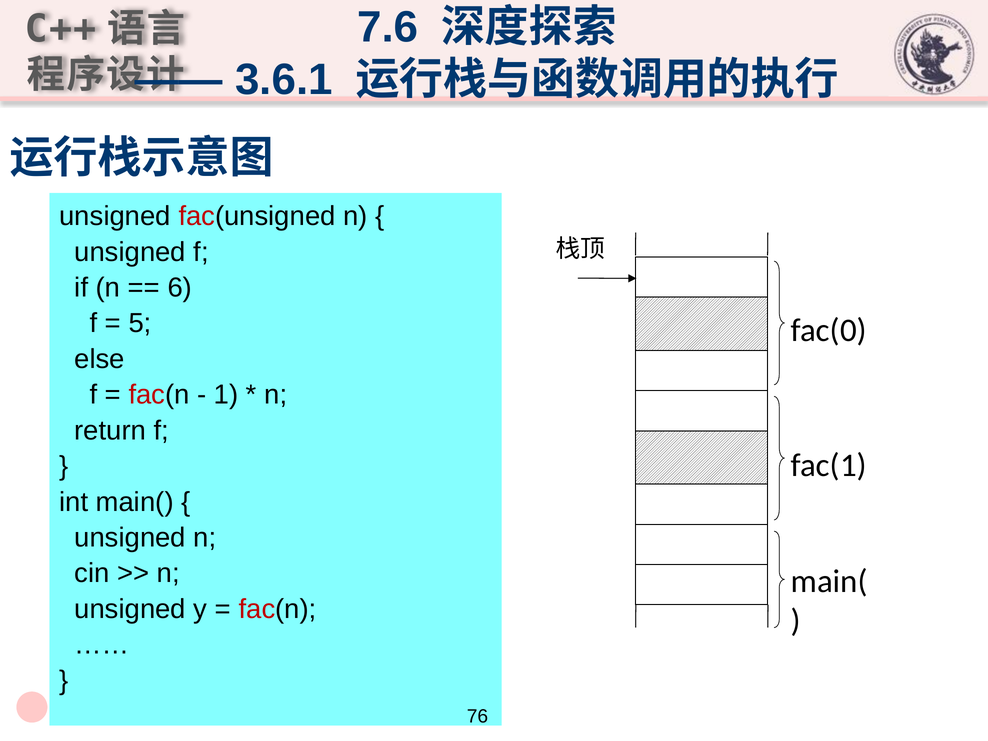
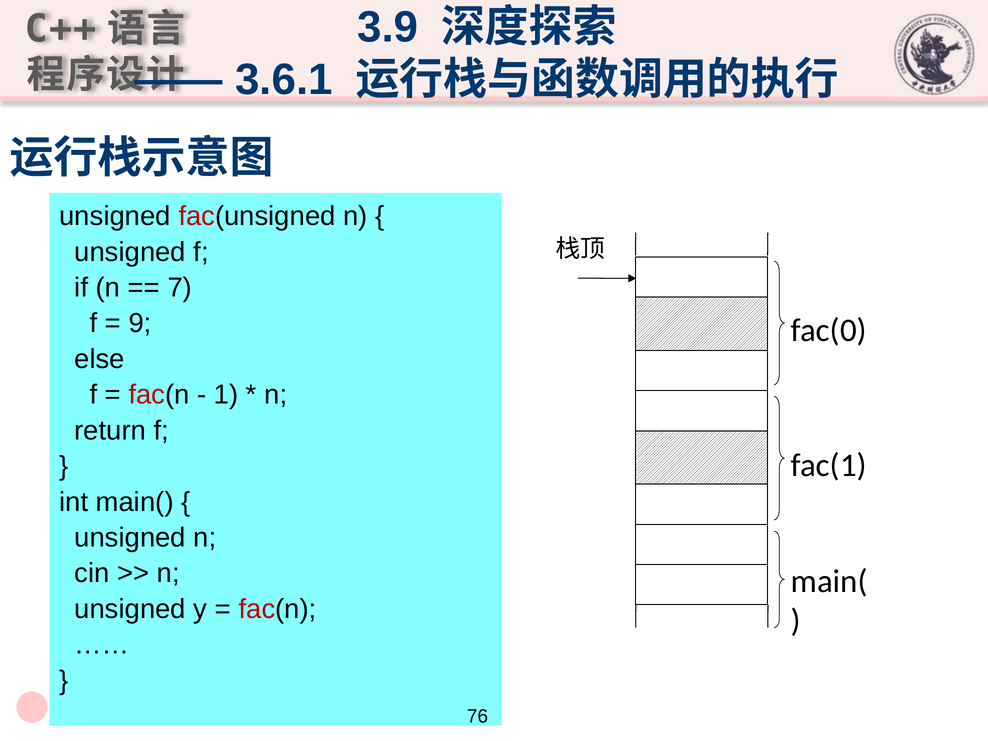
7.6: 7.6 -> 3.9
6: 6 -> 7
5: 5 -> 9
